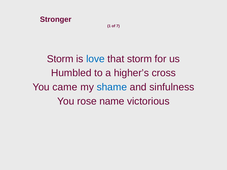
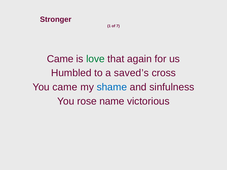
Storm at (60, 59): Storm -> Came
love colour: blue -> green
that storm: storm -> again
higher’s: higher’s -> saved’s
